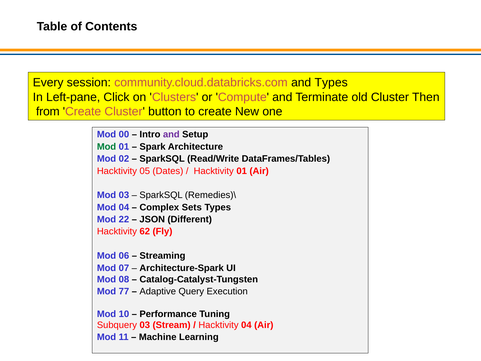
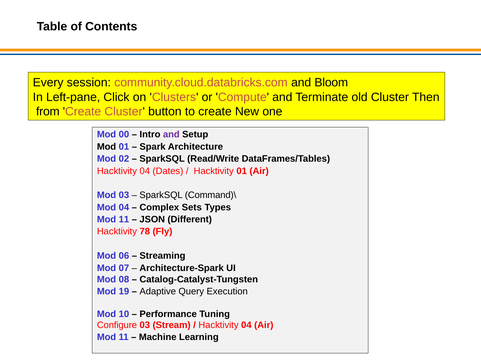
and Types: Types -> Bloom
Mod at (107, 147) colour: green -> black
05 at (145, 171): 05 -> 04
Remedies)\: Remedies)\ -> Command)\
22 at (124, 219): 22 -> 11
62: 62 -> 78
77: 77 -> 19
Subquery: Subquery -> Configure
